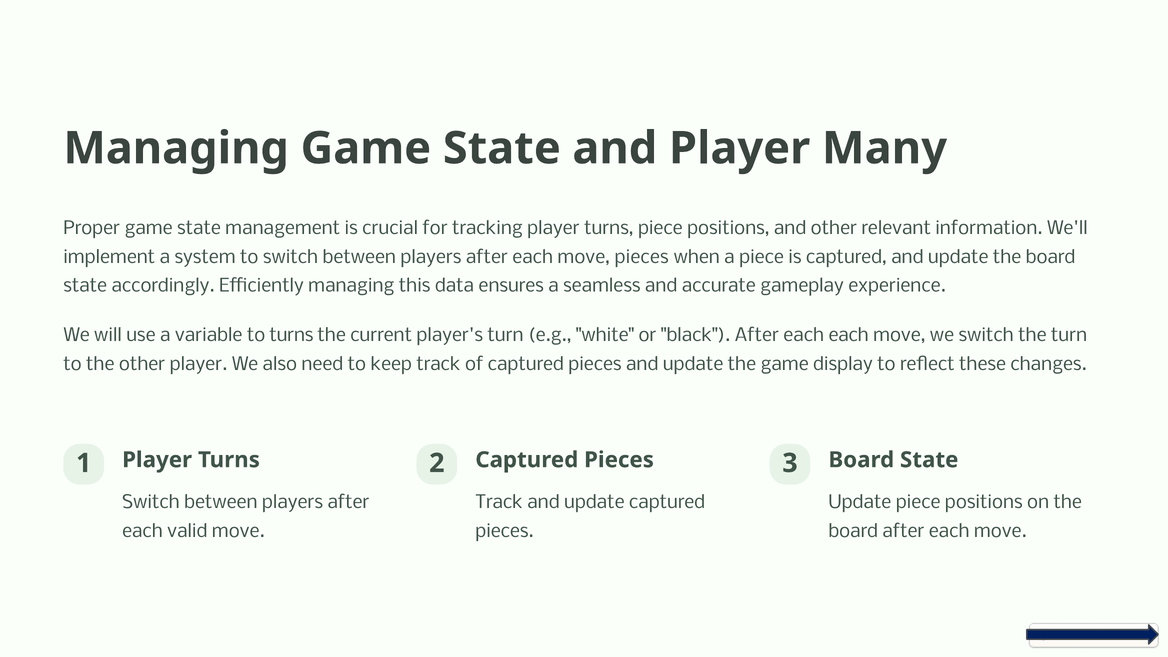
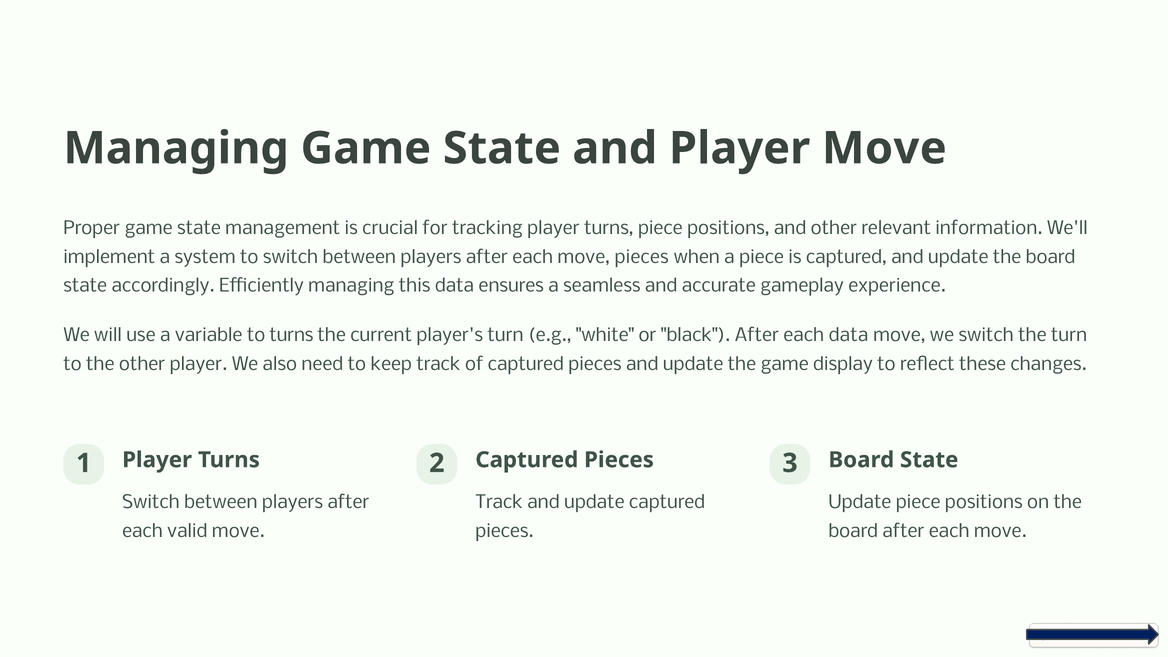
Player Many: Many -> Move
each each: each -> data
